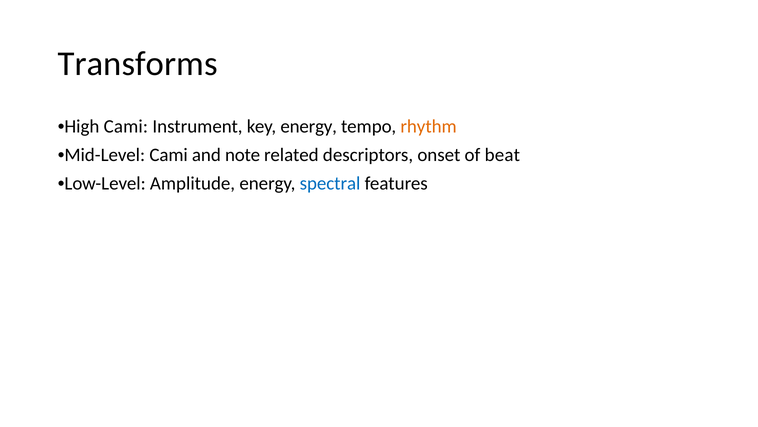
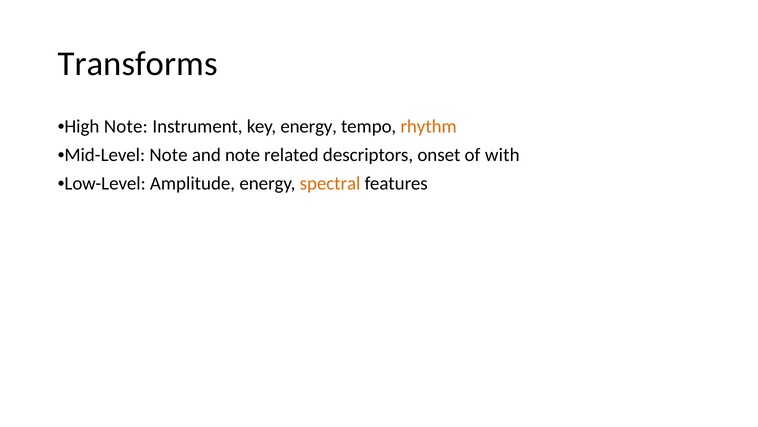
High Cami: Cami -> Note
Mid-Level Cami: Cami -> Note
beat: beat -> with
spectral colour: blue -> orange
